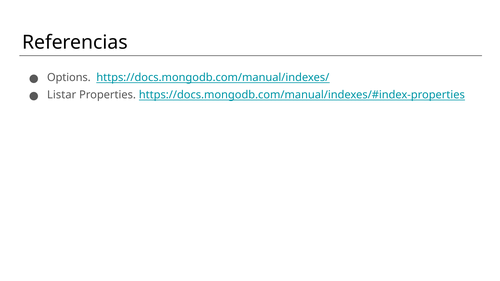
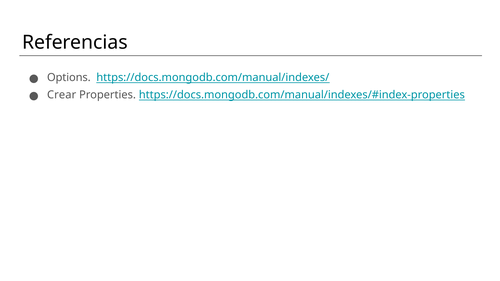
Listar: Listar -> Crear
